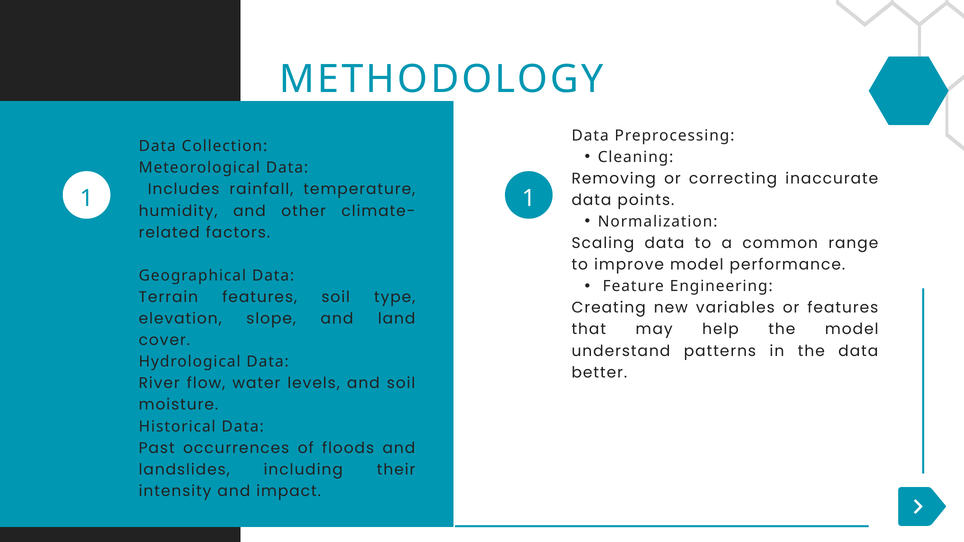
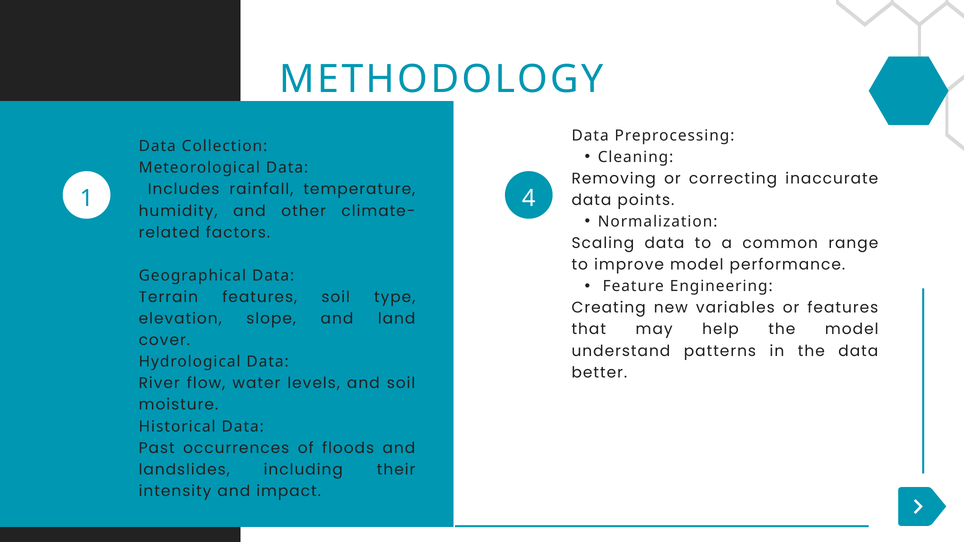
1 1: 1 -> 4
